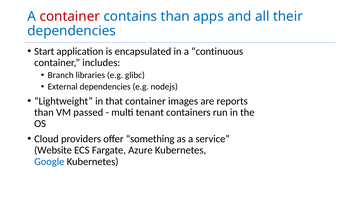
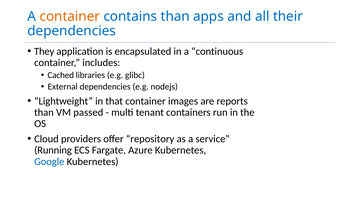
container at (70, 16) colour: red -> orange
Start: Start -> They
Branch: Branch -> Cached
something: something -> repository
Website: Website -> Running
